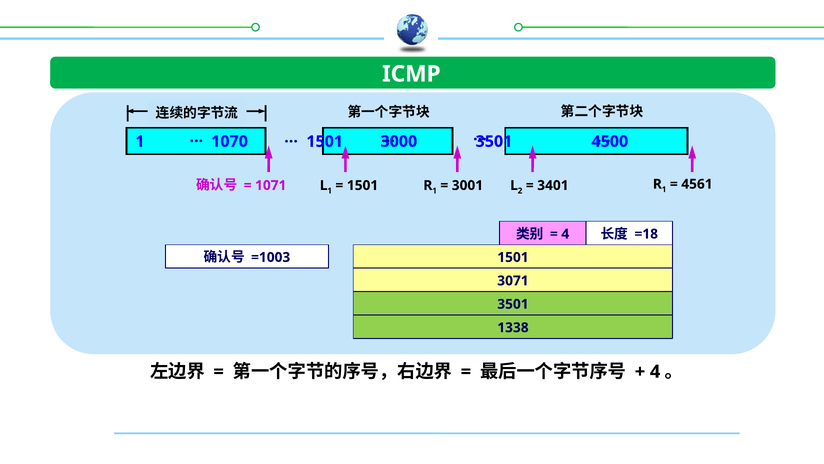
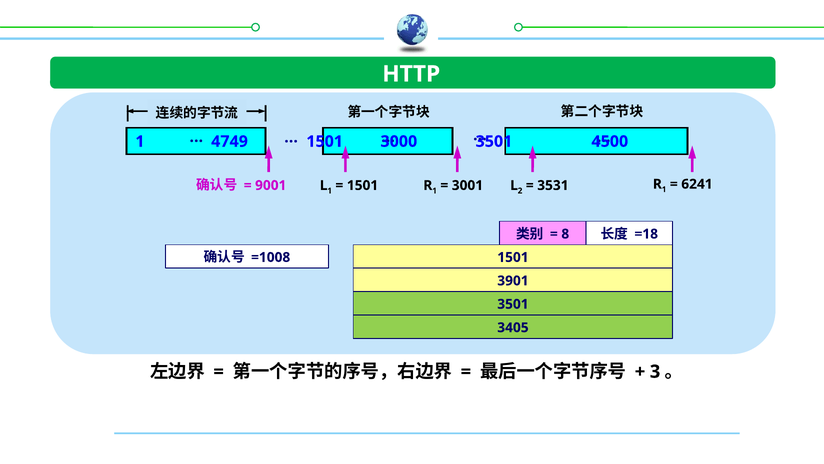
ICMP: ICMP -> HTTP
1070: 1070 -> 4749
1071: 1071 -> 9001
3401: 3401 -> 3531
4561: 4561 -> 6241
4 at (565, 234): 4 -> 8
=1003: =1003 -> =1008
3071: 3071 -> 3901
1338: 1338 -> 3405
4 at (655, 371): 4 -> 3
